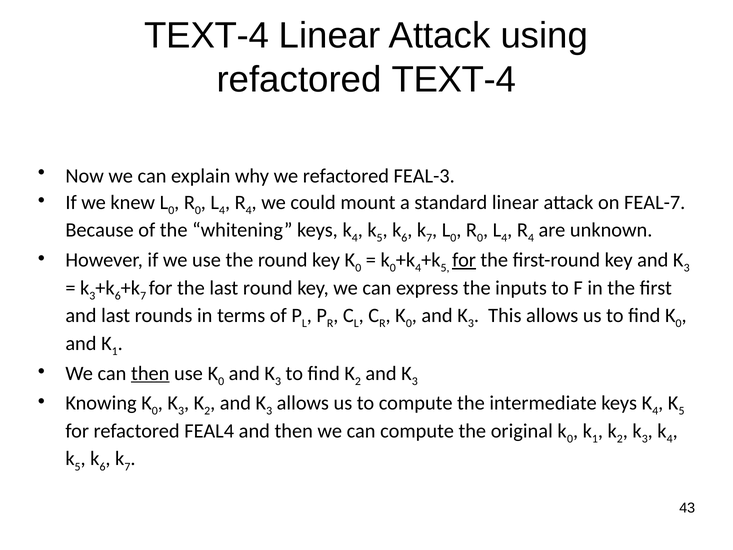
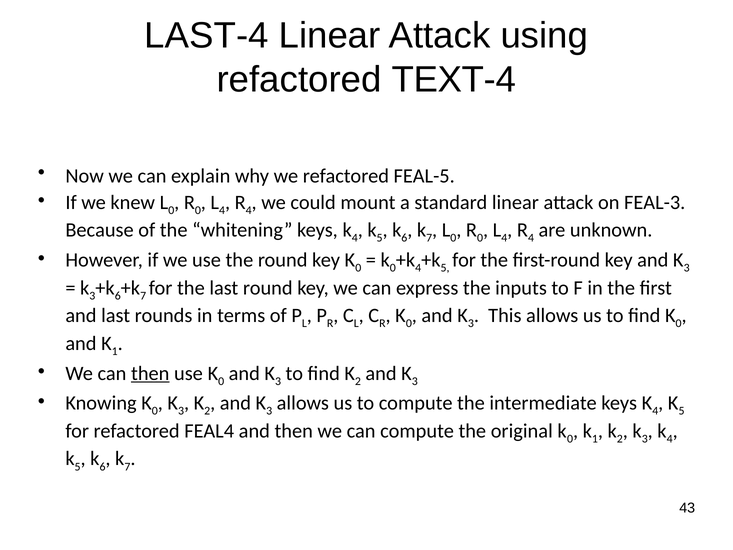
TEXT-4 at (207, 36): TEXT-4 -> LAST-4
FEAL-3: FEAL-3 -> FEAL-5
FEAL-7: FEAL-7 -> FEAL-3
for at (464, 260) underline: present -> none
